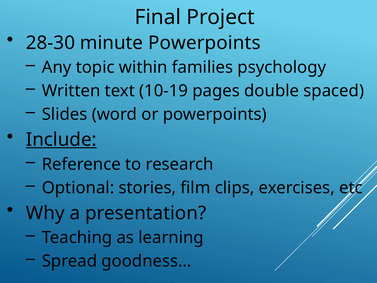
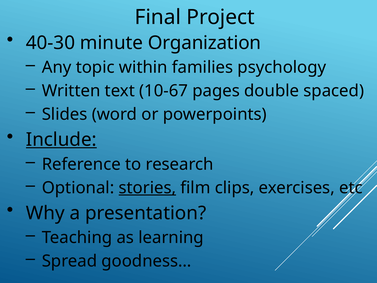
28-30: 28-30 -> 40-30
minute Powerpoints: Powerpoints -> Organization
10-19: 10-19 -> 10-67
stories underline: none -> present
